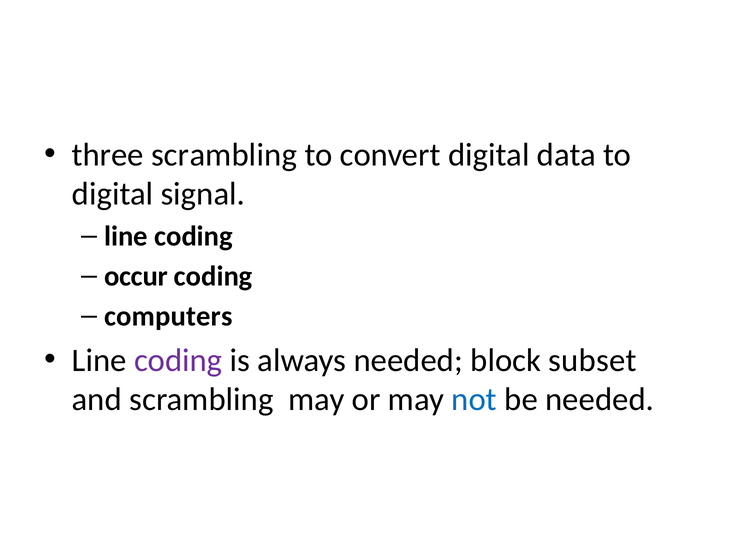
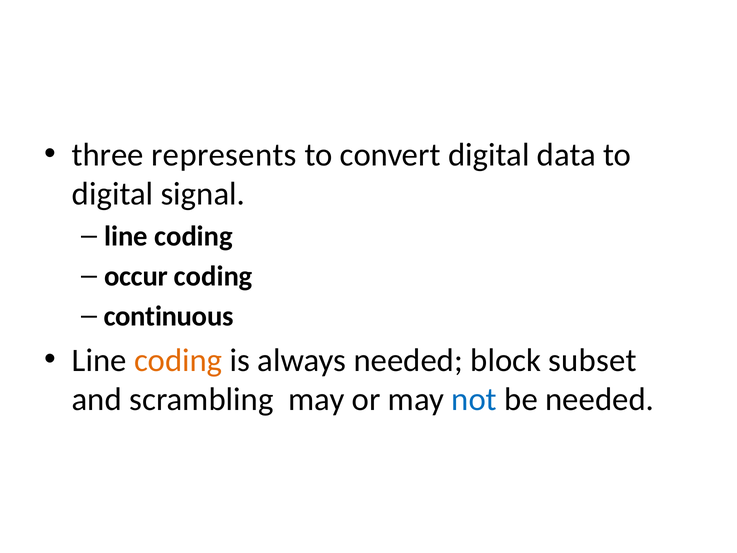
three scrambling: scrambling -> represents
computers: computers -> continuous
coding at (178, 360) colour: purple -> orange
